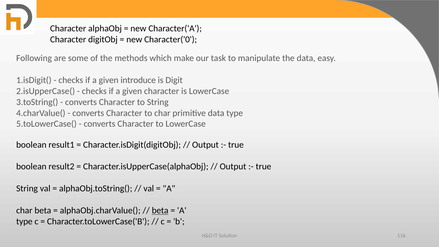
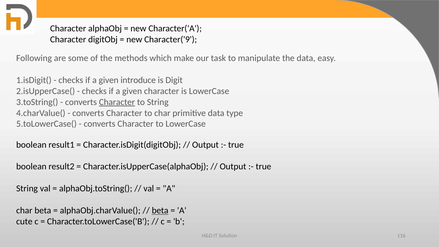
Character('0: Character('0 -> Character('9
Character at (117, 102) underline: none -> present
type at (24, 221): type -> cute
